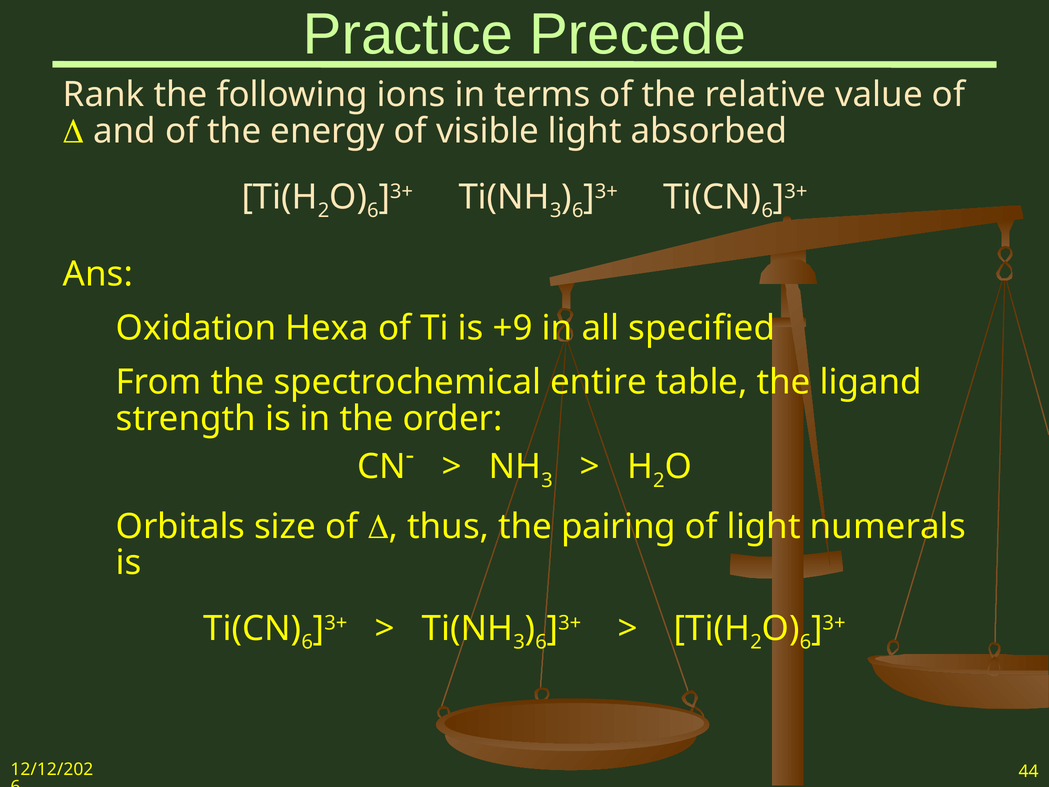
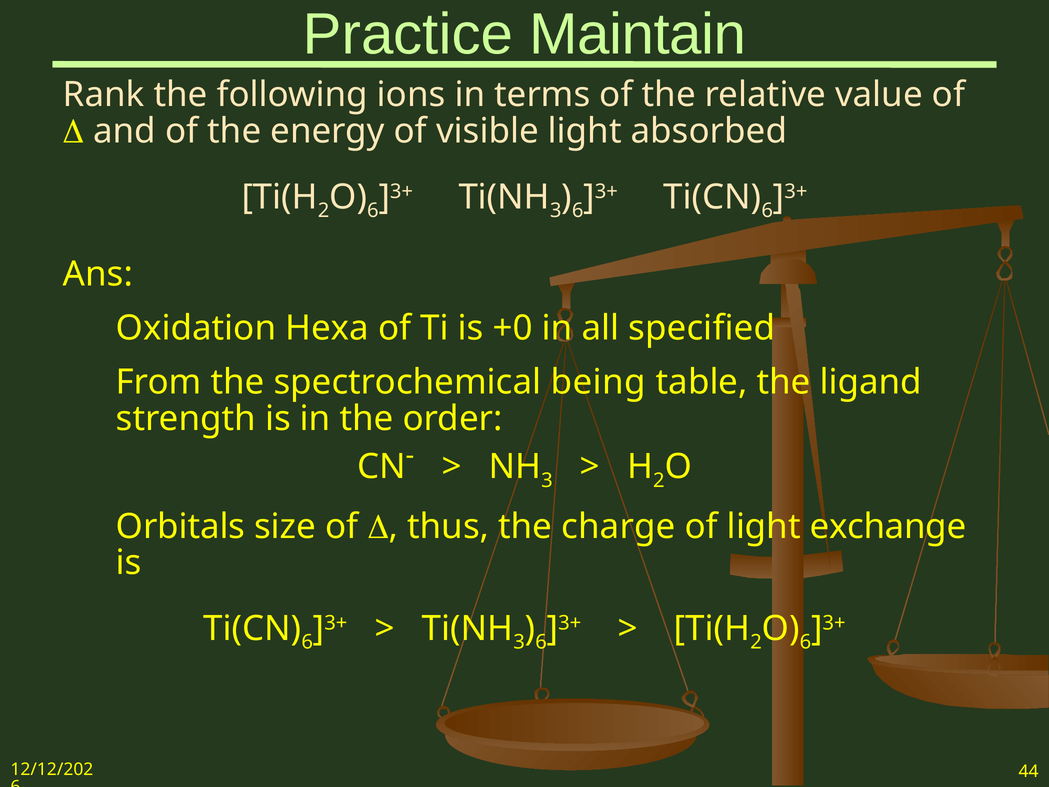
Precede: Precede -> Maintain
+9: +9 -> +0
entire: entire -> being
pairing: pairing -> charge
numerals: numerals -> exchange
